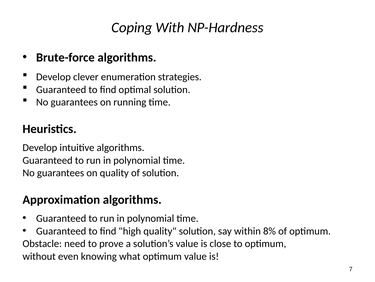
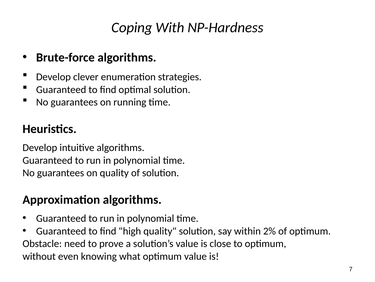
8%: 8% -> 2%
